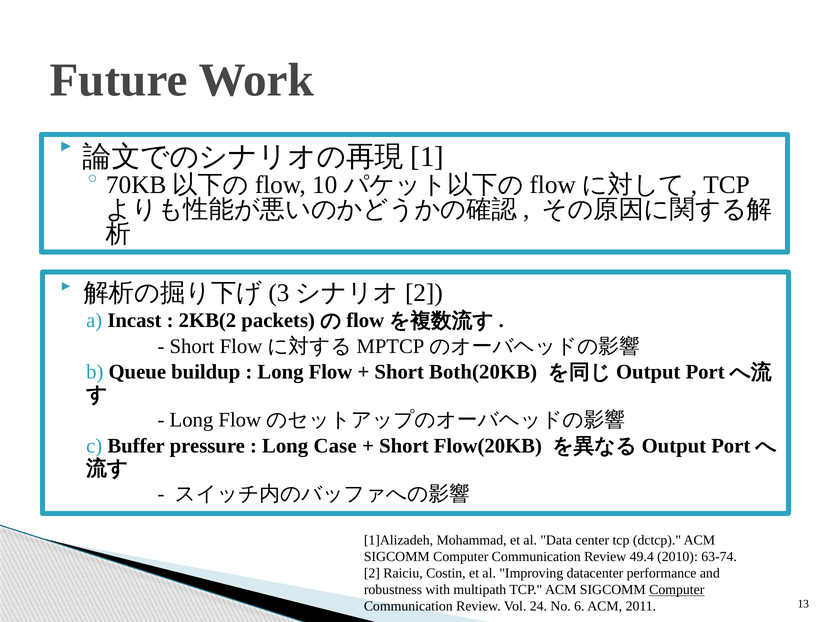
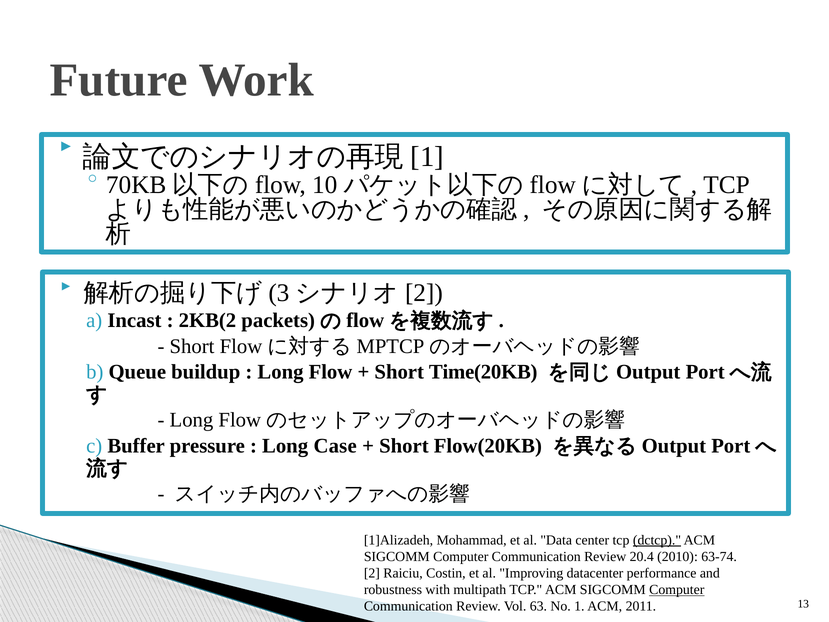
Both(20KB: Both(20KB -> Time(20KB
dctcp underline: none -> present
49.4: 49.4 -> 20.4
24: 24 -> 63
No 6: 6 -> 1
